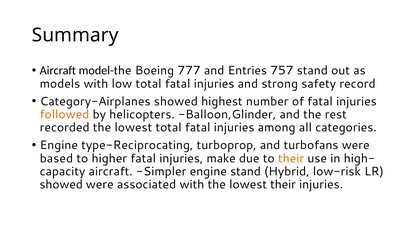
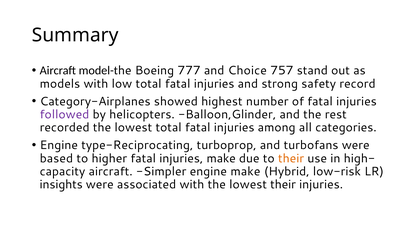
Entries: Entries -> Choice
followed colour: orange -> purple
engine stand: stand -> make
showed at (61, 185): showed -> insights
